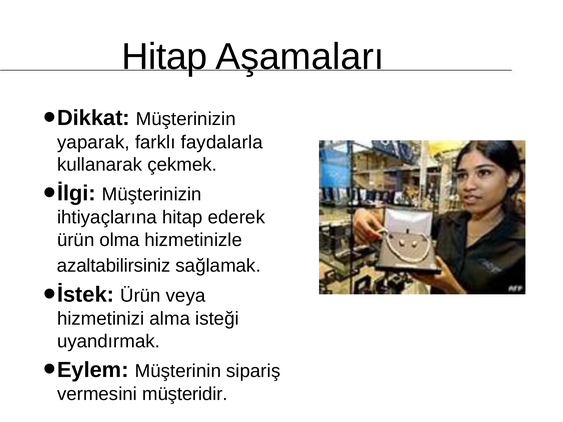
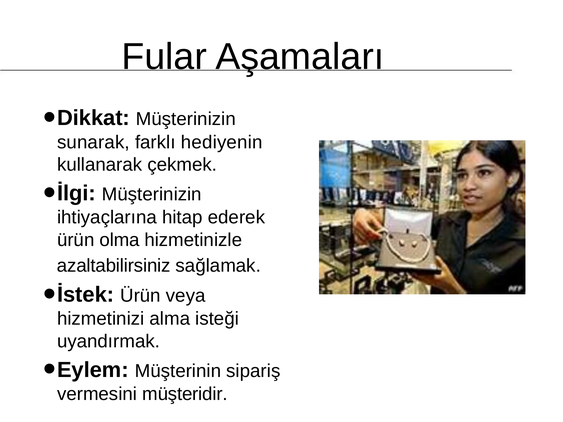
Hitap at (164, 57): Hitap -> Fular
yaparak: yaparak -> sunarak
faydalarla: faydalarla -> hediyenin
